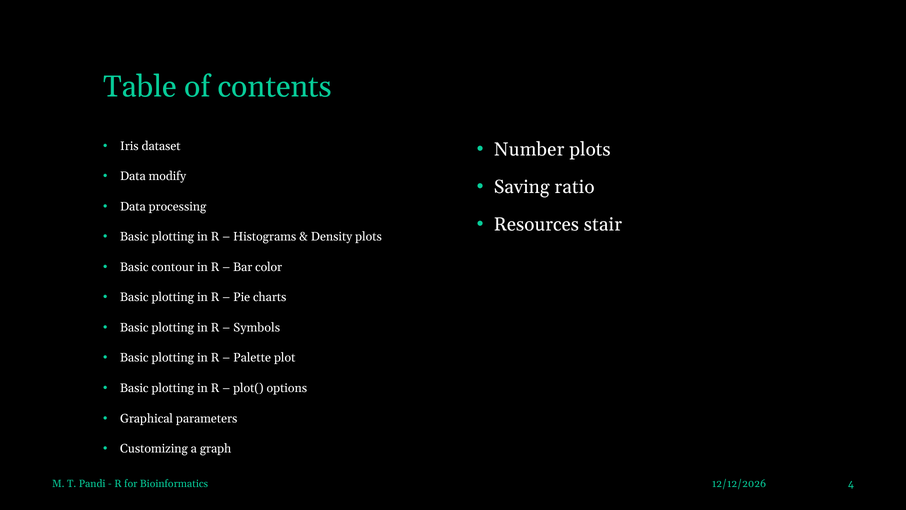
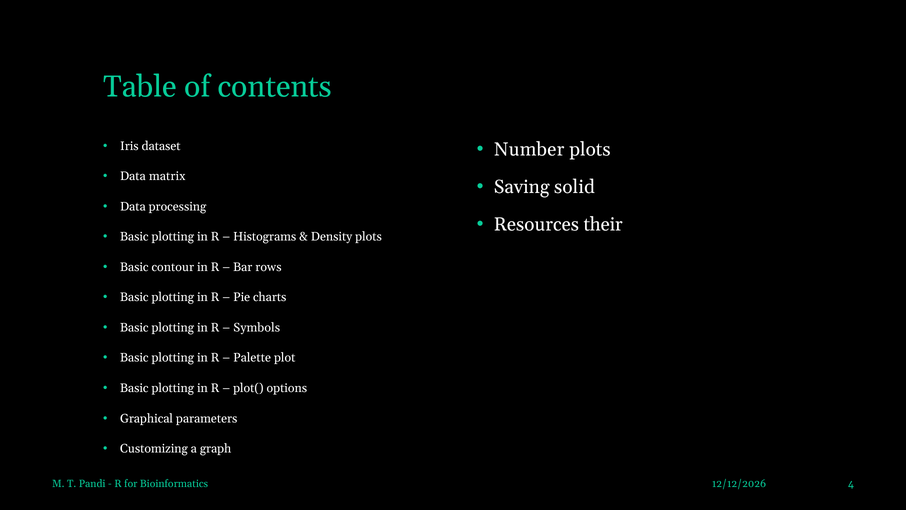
modify: modify -> matrix
ratio: ratio -> solid
stair: stair -> their
color: color -> rows
